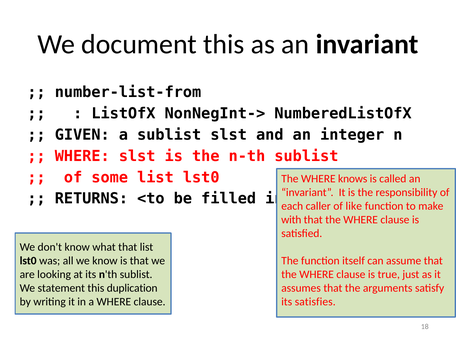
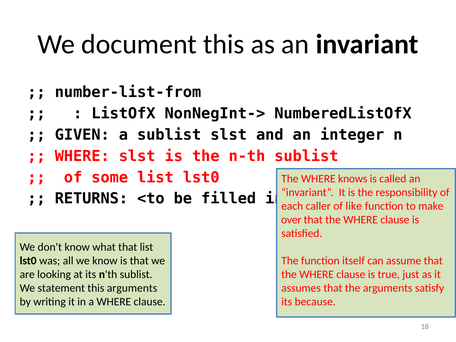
with: with -> over
this duplication: duplication -> arguments
satisfies: satisfies -> because
